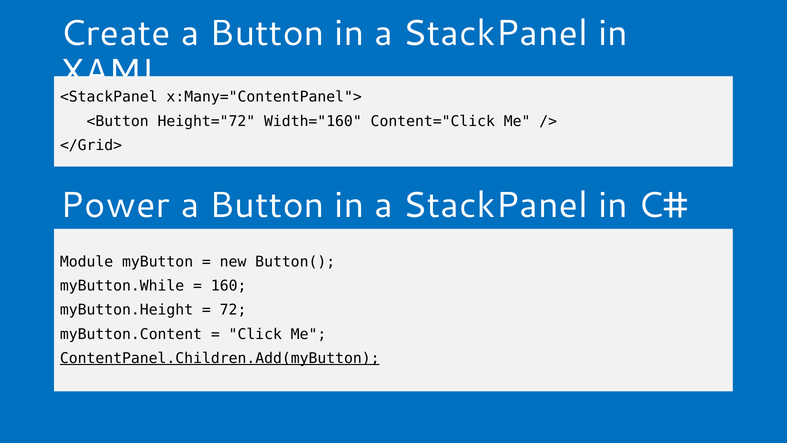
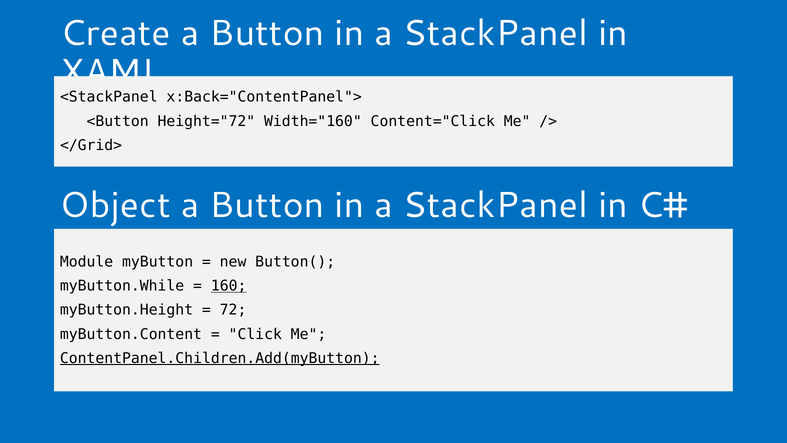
x:Many="ContentPanel">: x:Many="ContentPanel"> -> x:Back="ContentPanel">
Power: Power -> Object
160 underline: none -> present
